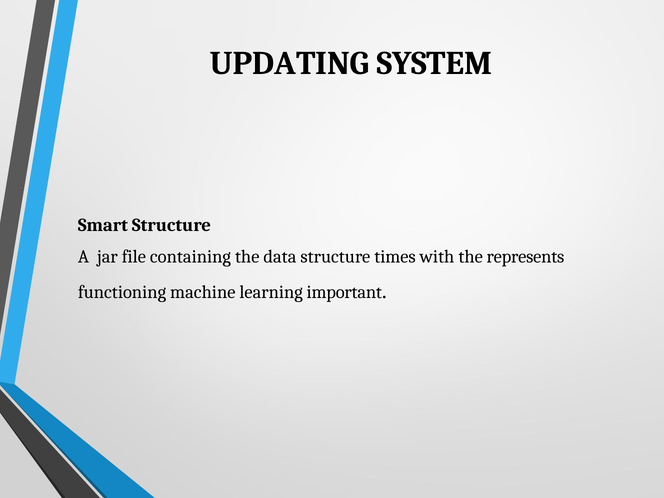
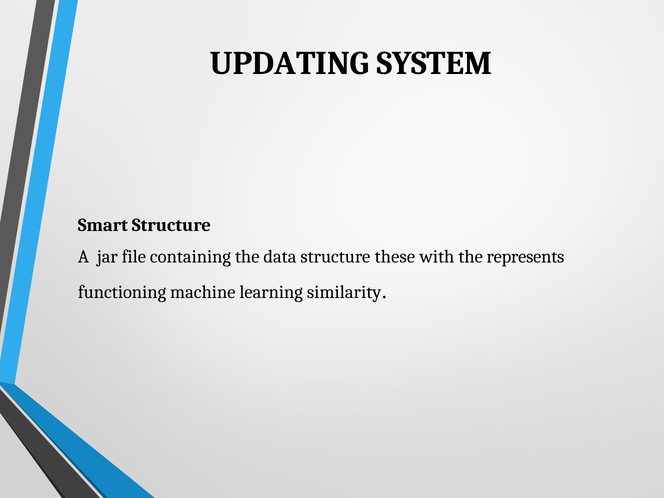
times: times -> these
important: important -> similarity
